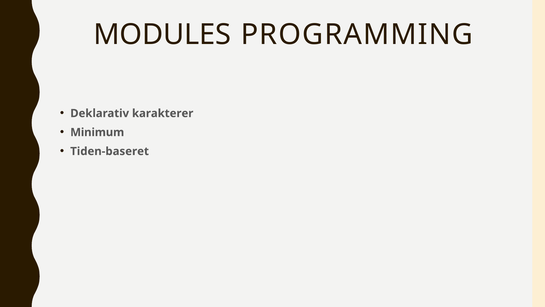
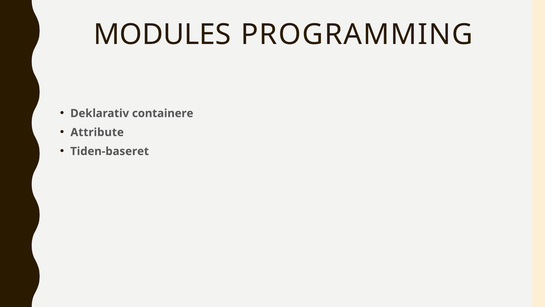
karakterer: karakterer -> containere
Minimum: Minimum -> Attribute
